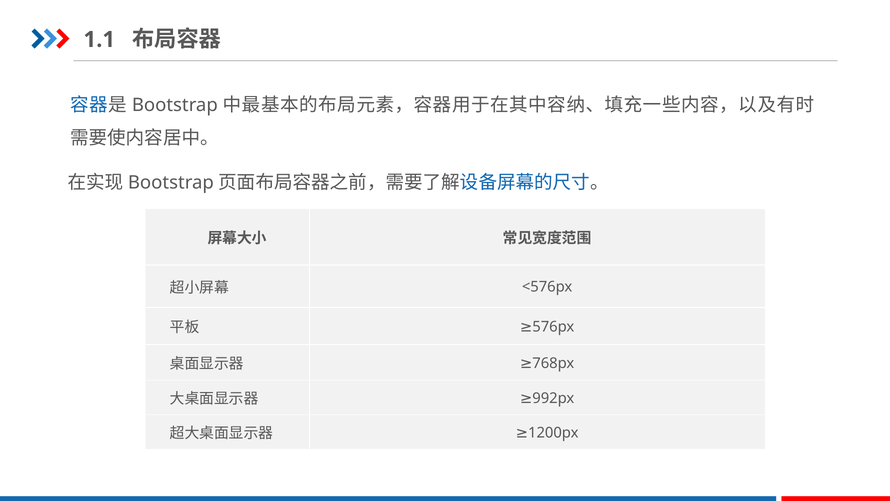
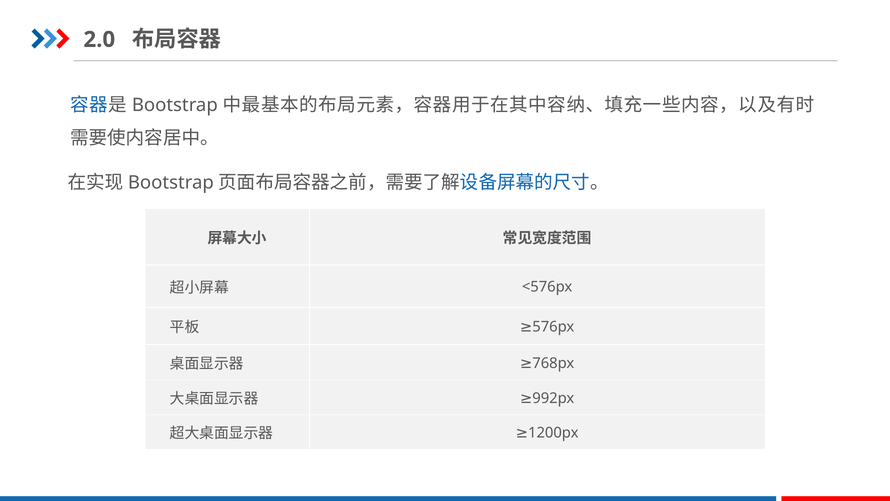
1.1: 1.1 -> 2.0
